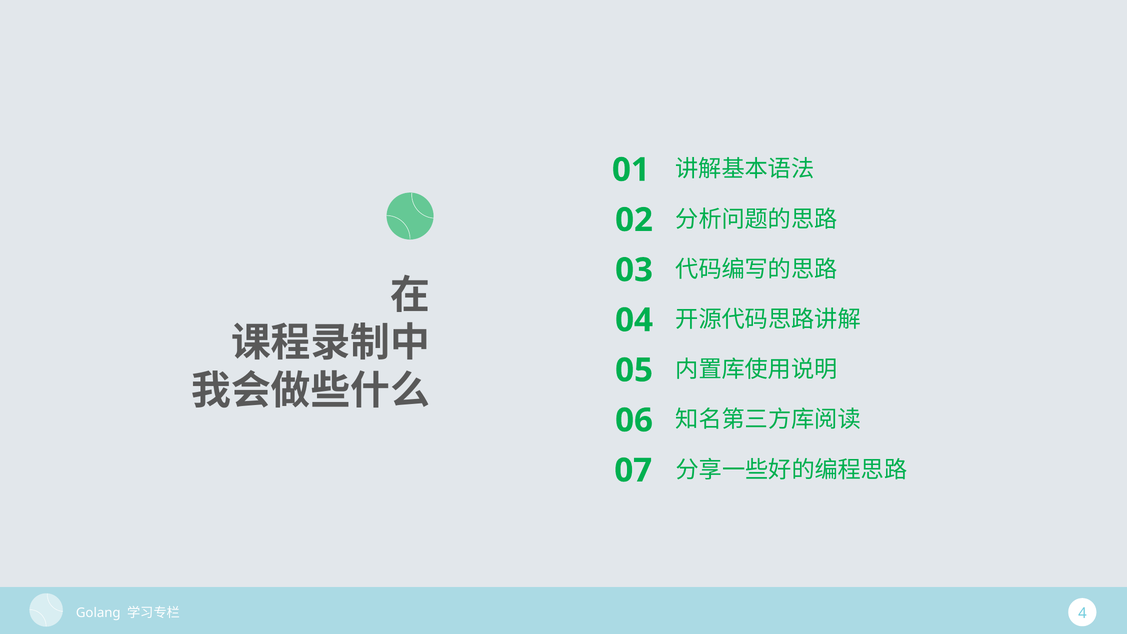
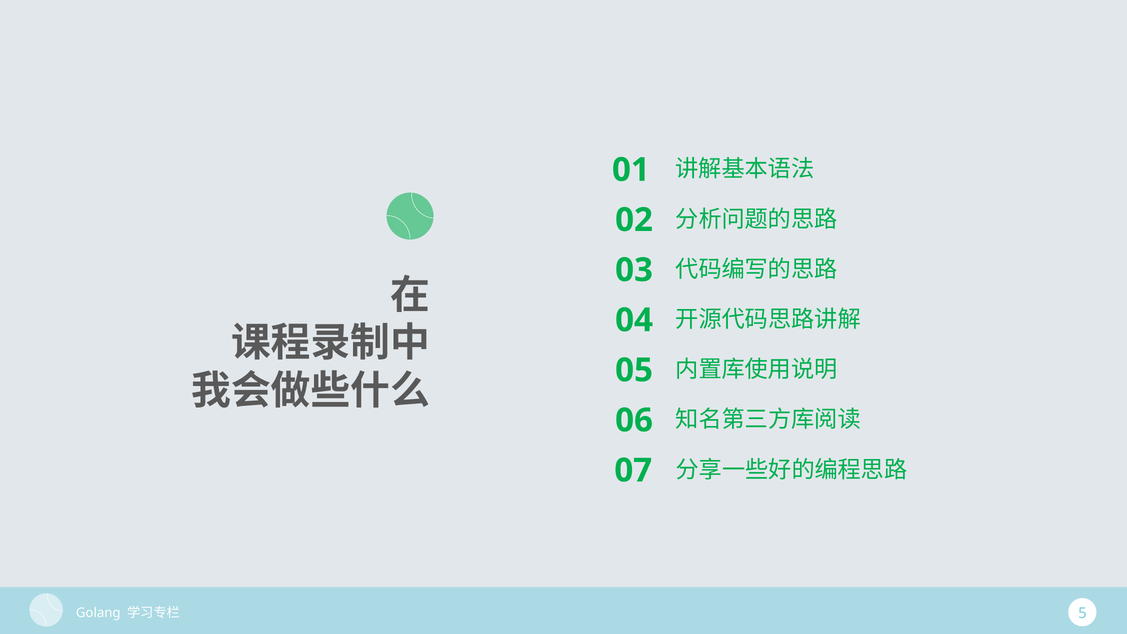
4: 4 -> 5
